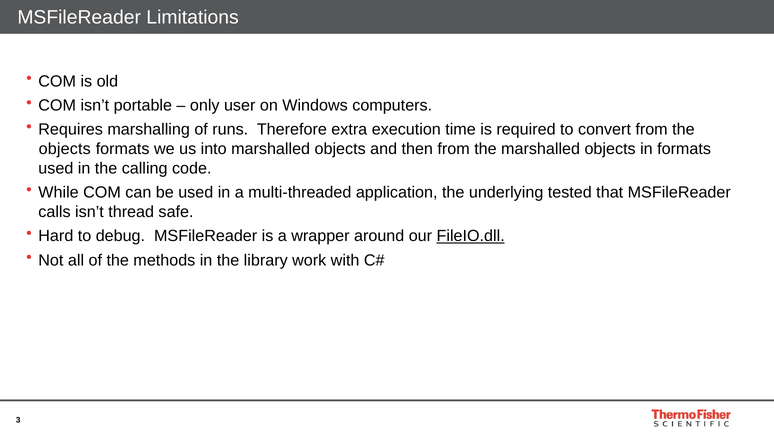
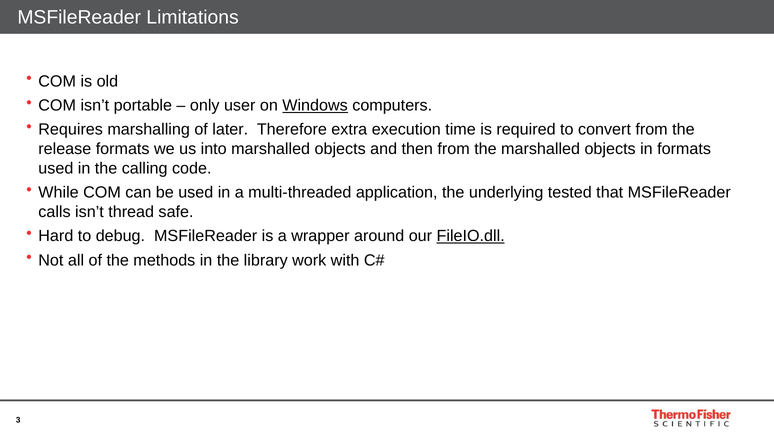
Windows underline: none -> present
runs: runs -> later
objects at (65, 149): objects -> release
